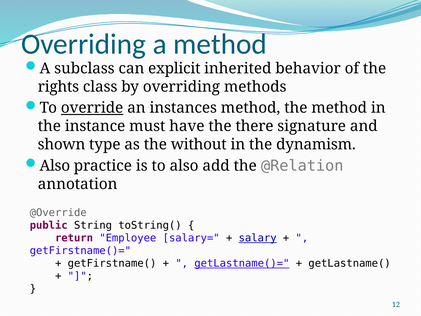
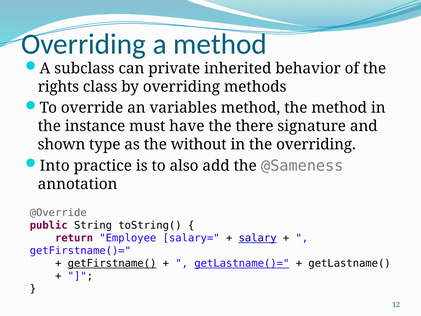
explicit: explicit -> private
override underline: present -> none
instances: instances -> variables
the dynamism: dynamism -> overriding
Also at (55, 166): Also -> Into
@Relation: @Relation -> @Sameness
getFirstname( underline: none -> present
